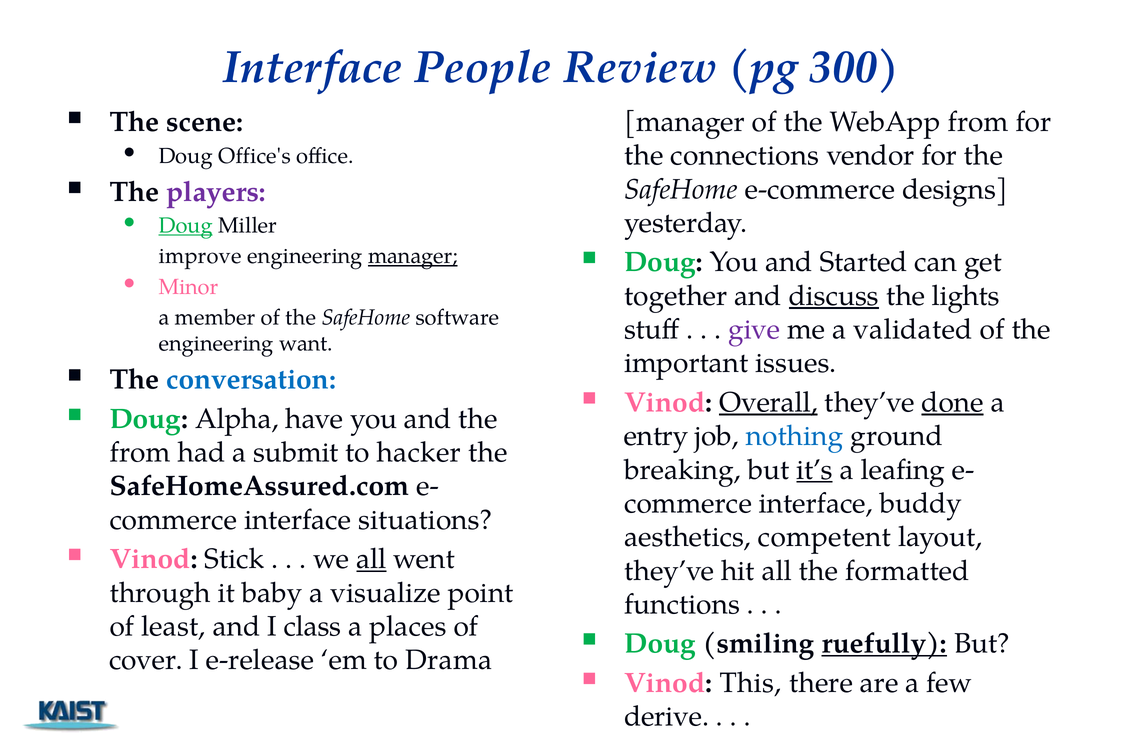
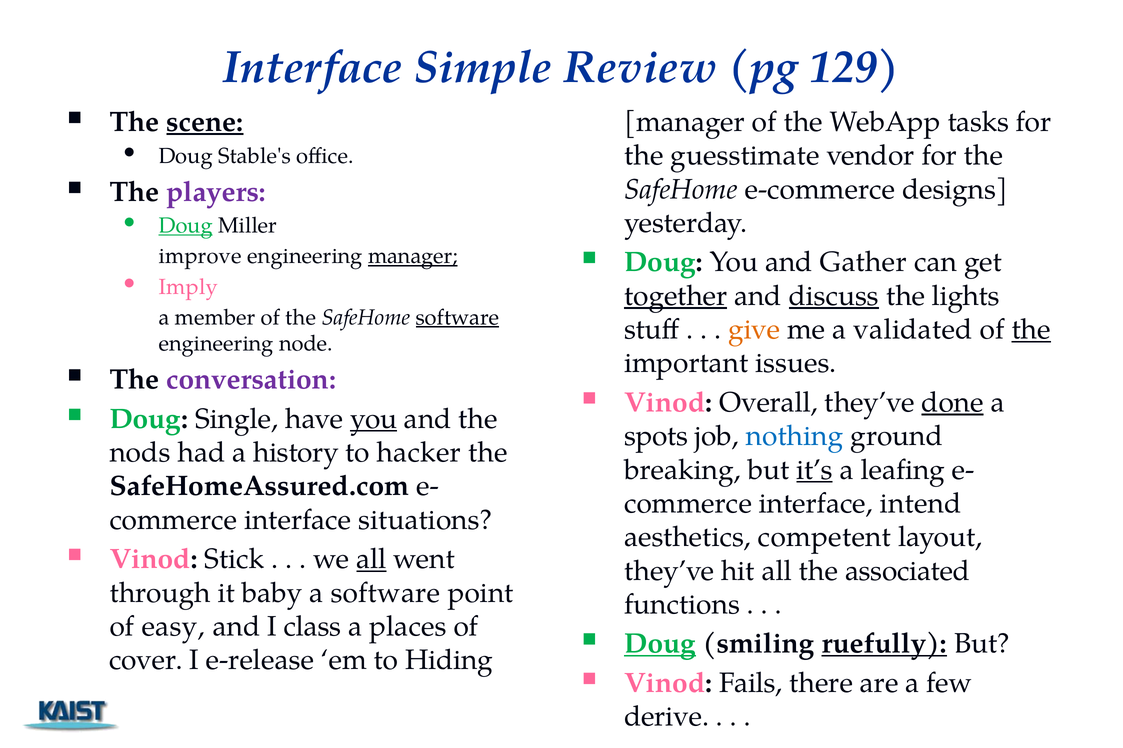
People: People -> Simple
300: 300 -> 129
scene underline: none -> present
WebApp from: from -> tasks
Office's: Office's -> Stable's
connections: connections -> guesstimate
Started: Started -> Gather
Minor: Minor -> Imply
together underline: none -> present
software at (458, 318) underline: none -> present
give colour: purple -> orange
the at (1031, 330) underline: none -> present
want: want -> node
conversation colour: blue -> purple
Overall underline: present -> none
Alpha: Alpha -> Single
you at (374, 419) underline: none -> present
entry: entry -> spots
from at (140, 453): from -> nods
submit: submit -> history
buddy: buddy -> intend
formatted: formatted -> associated
a visualize: visualize -> software
least: least -> easy
Doug at (660, 644) underline: none -> present
Drama: Drama -> Hiding
This: This -> Fails
